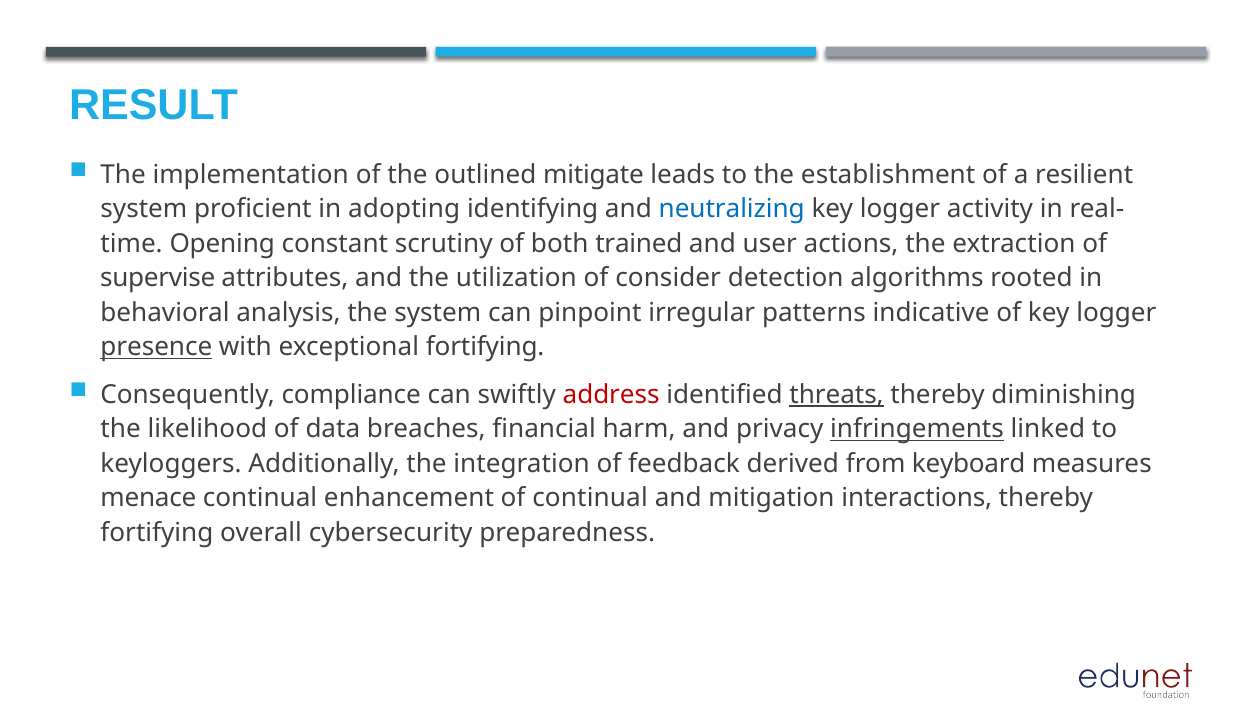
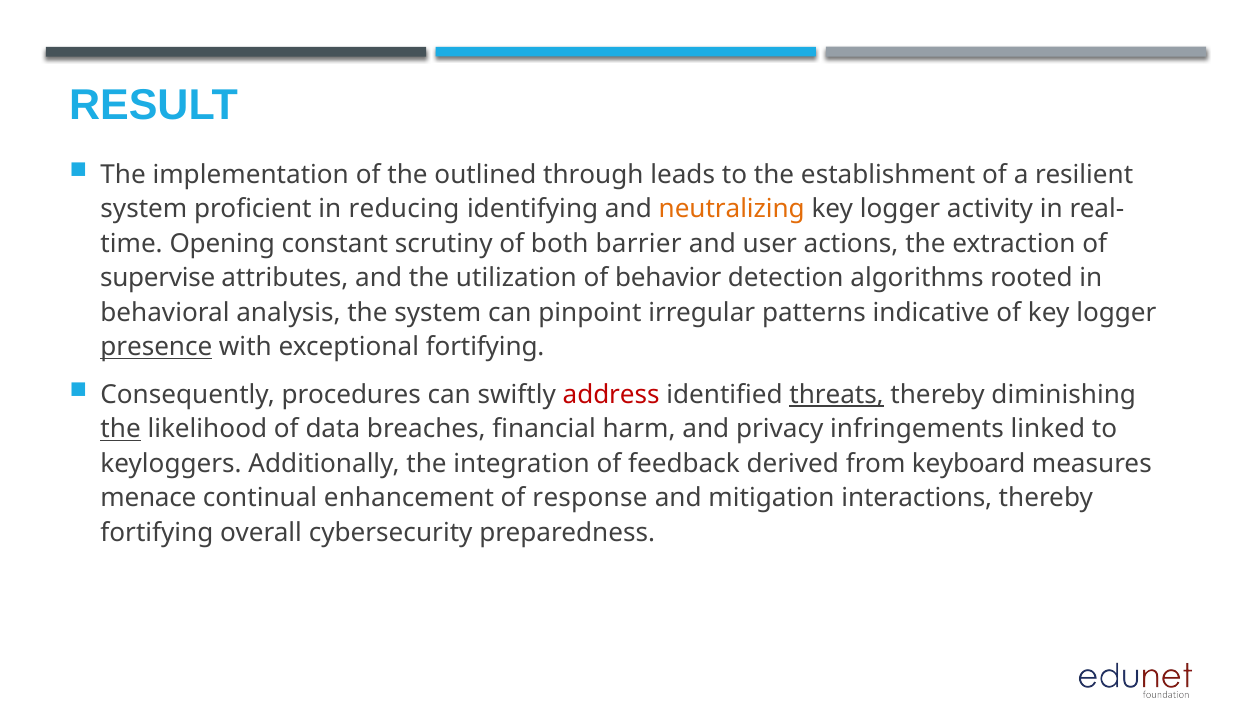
mitigate: mitigate -> through
adopting: adopting -> reducing
neutralizing colour: blue -> orange
trained: trained -> barrier
consider: consider -> behavior
compliance: compliance -> procedures
the at (121, 429) underline: none -> present
infringements underline: present -> none
of continual: continual -> response
